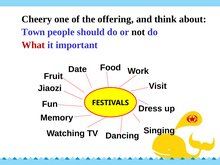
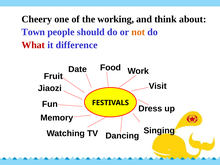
offering: offering -> working
not colour: black -> orange
important: important -> difference
